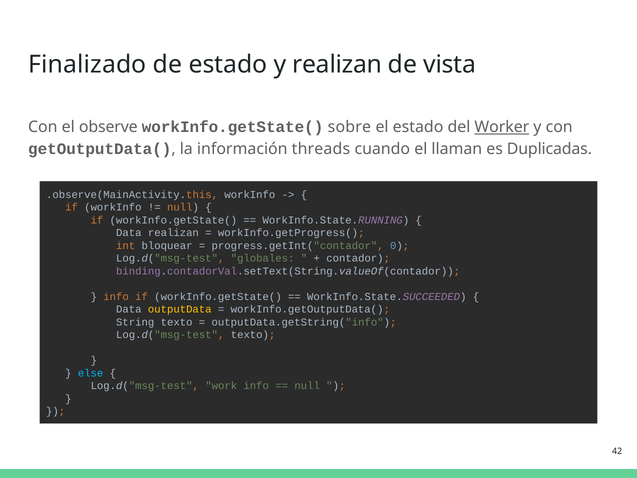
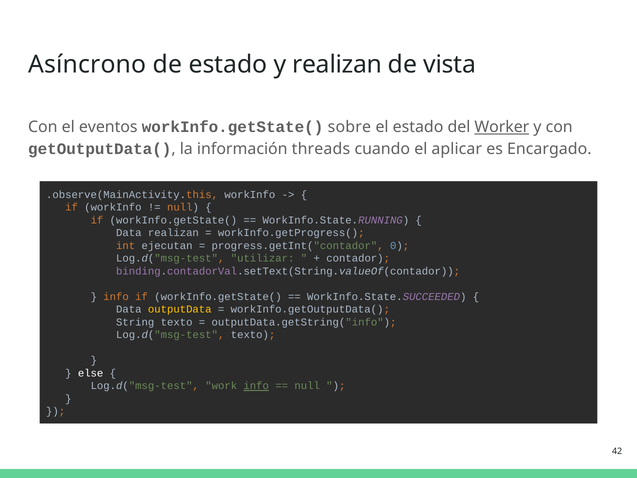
Finalizado: Finalizado -> Asíncrono
observe: observe -> eventos
llaman: llaman -> aplicar
Duplicadas: Duplicadas -> Encargado
bloquear: bloquear -> ejecutan
globales: globales -> utilizar
else colour: light blue -> white
info at (256, 386) underline: none -> present
